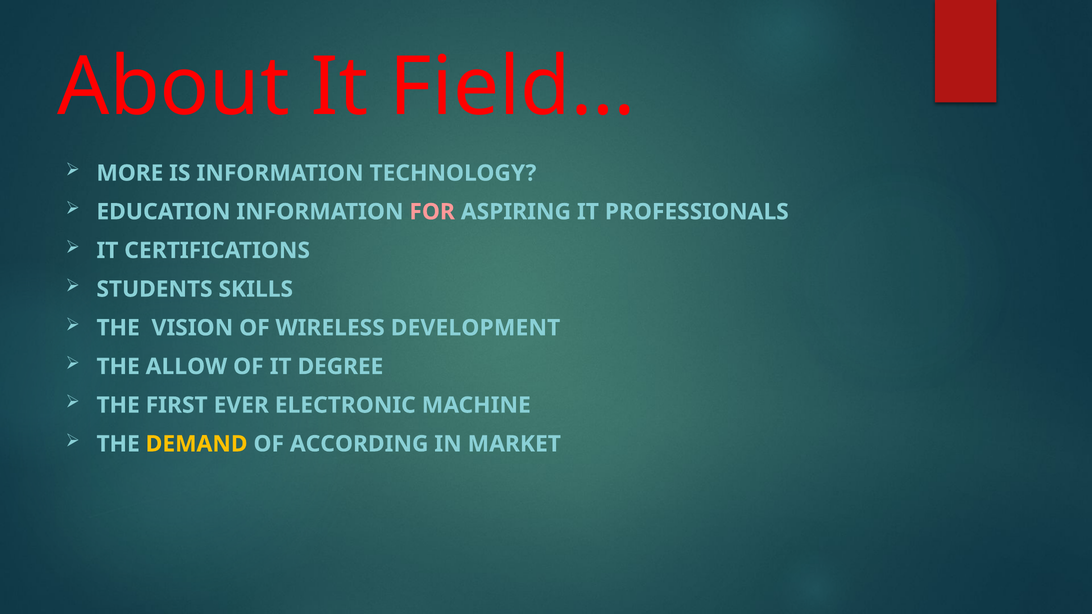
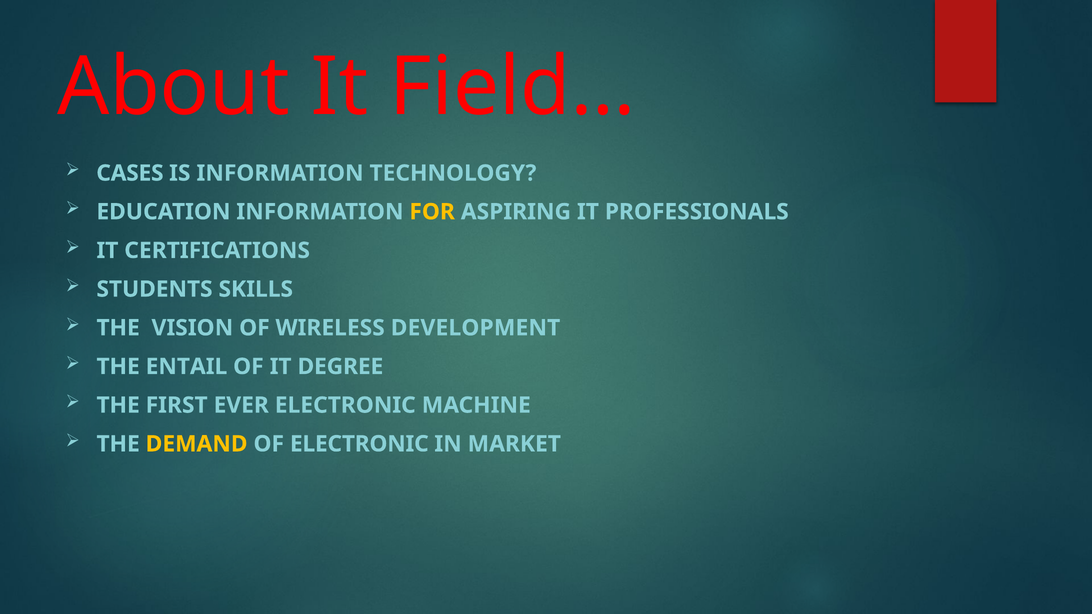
MORE: MORE -> CASES
FOR colour: pink -> yellow
ALLOW: ALLOW -> ENTAIL
OF ACCORDING: ACCORDING -> ELECTRONIC
